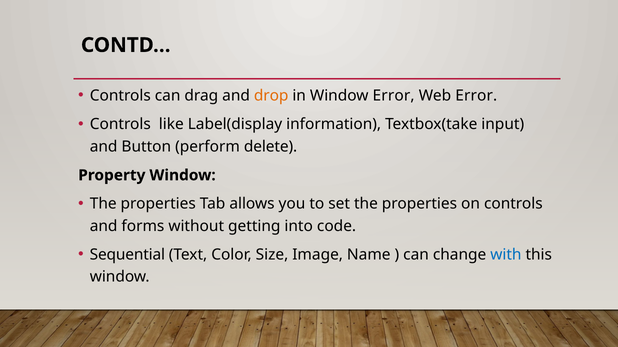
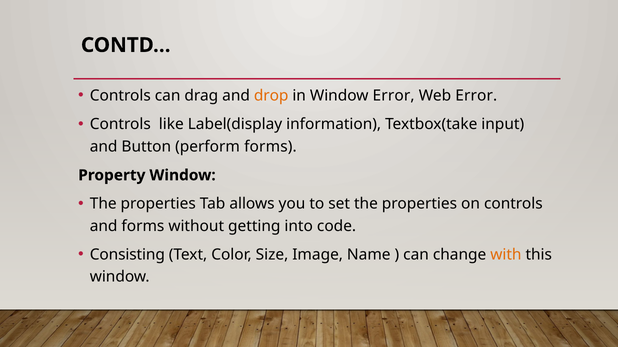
perform delete: delete -> forms
Sequential: Sequential -> Consisting
with colour: blue -> orange
